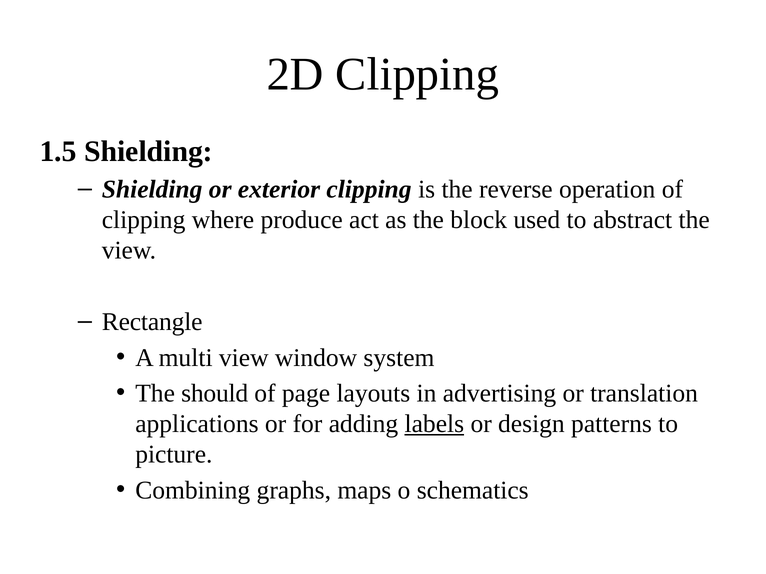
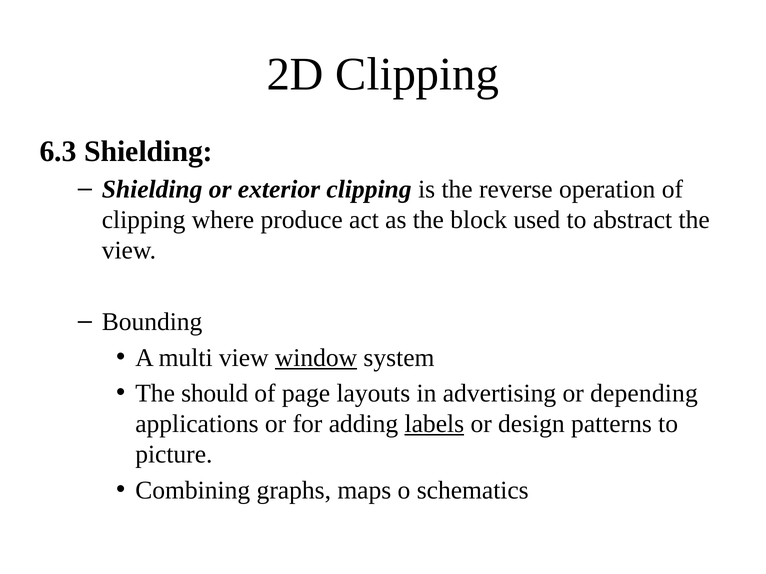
1.5: 1.5 -> 6.3
Rectangle: Rectangle -> Bounding
window underline: none -> present
translation: translation -> depending
